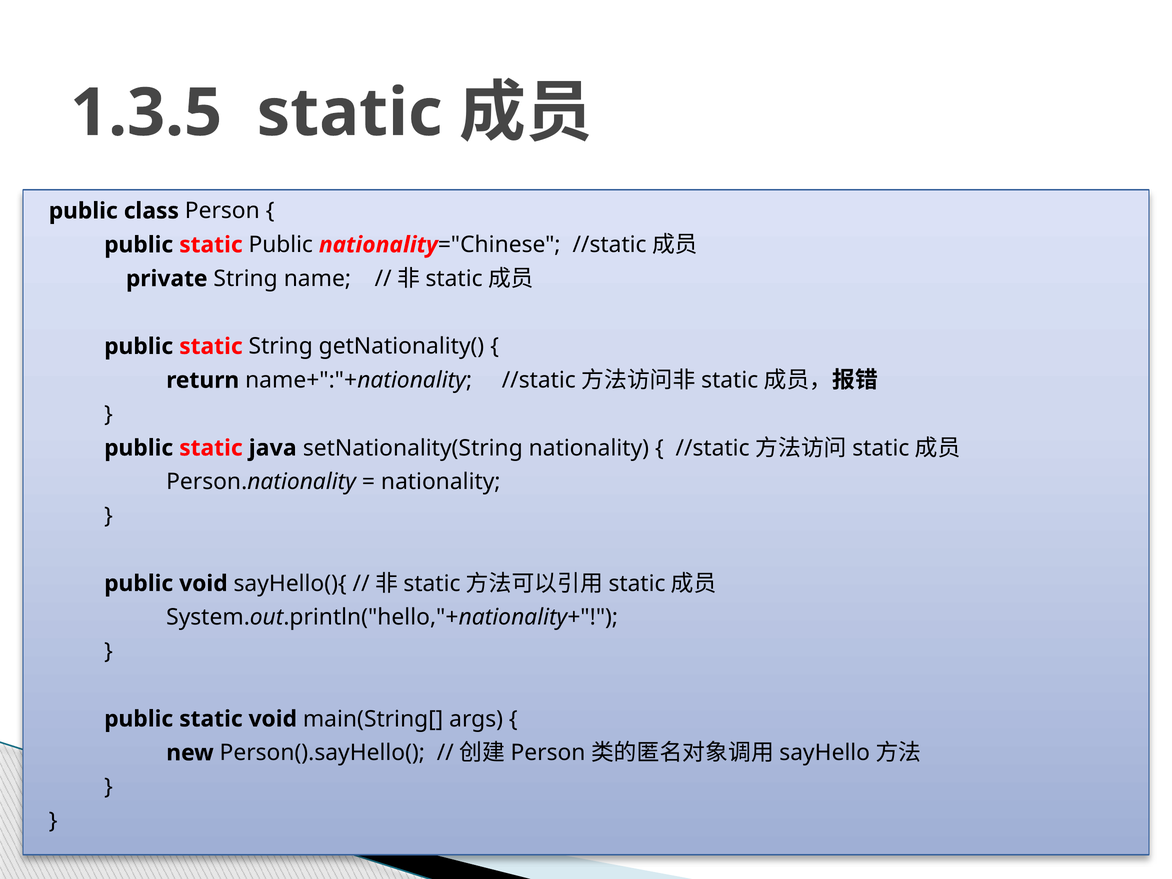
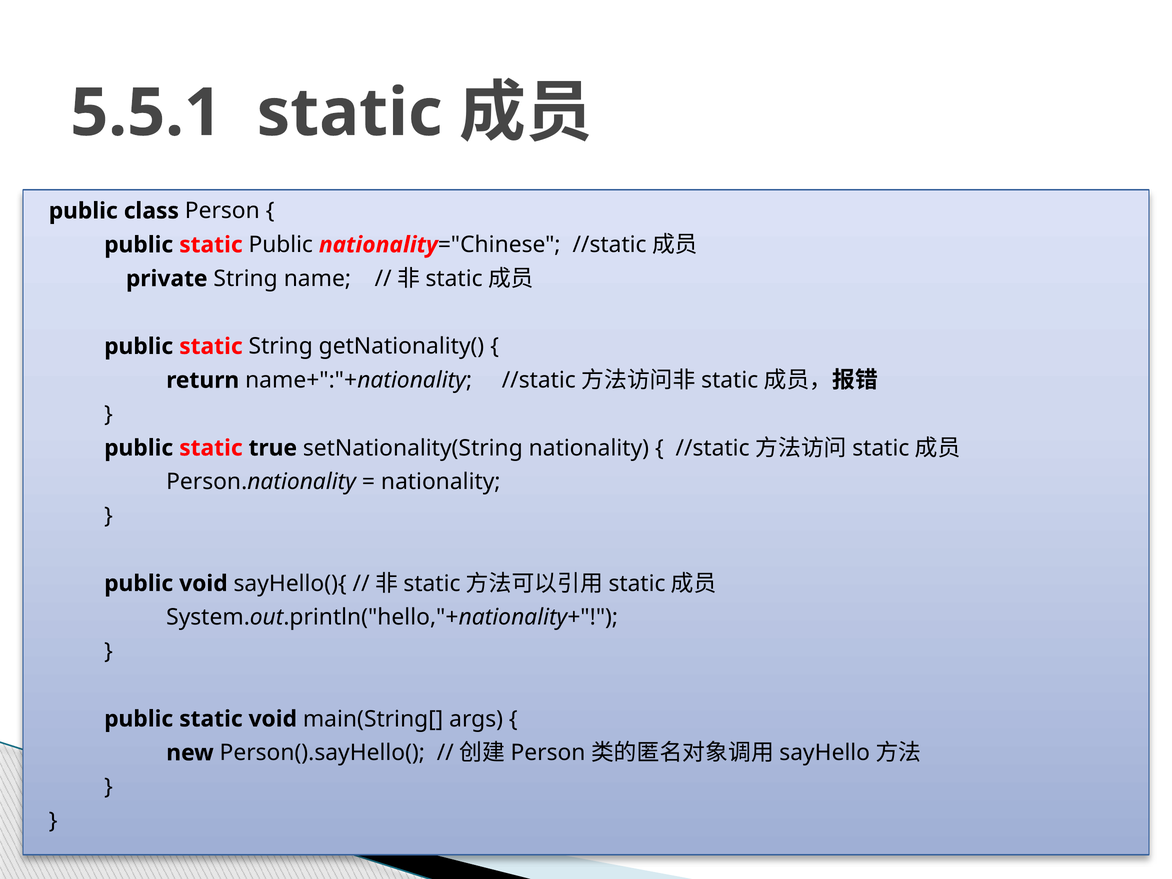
1.3.5: 1.3.5 -> 5.5.1
java: java -> true
